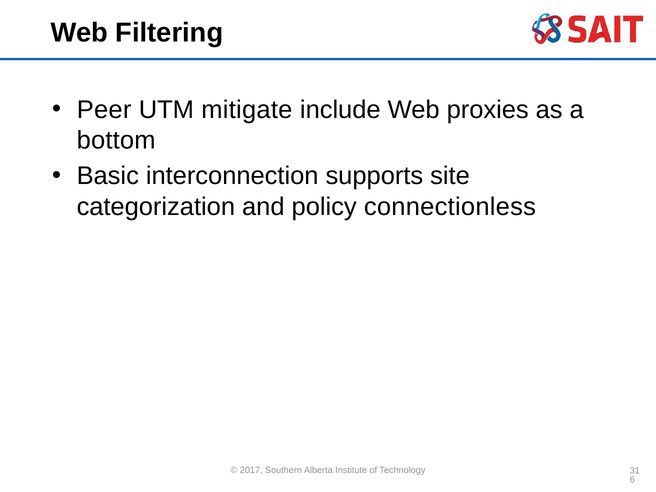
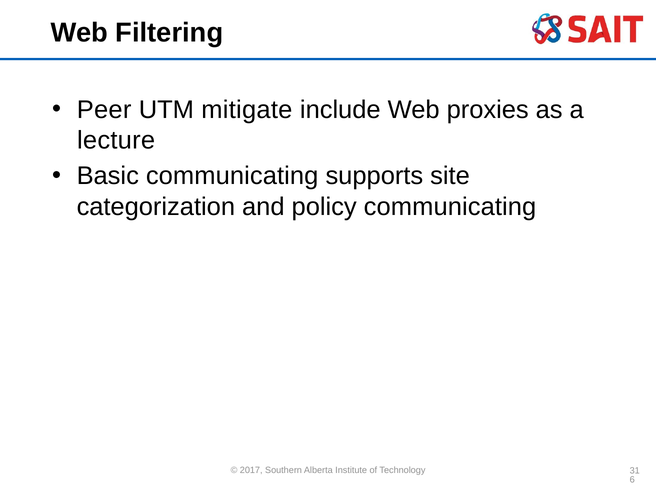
bottom: bottom -> lecture
Basic interconnection: interconnection -> communicating
policy connectionless: connectionless -> communicating
